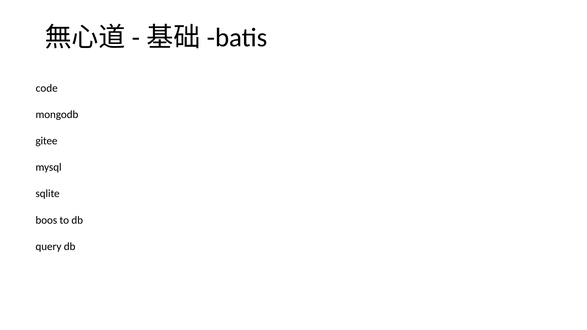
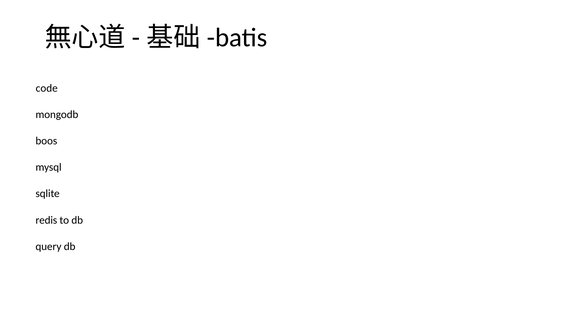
gitee: gitee -> boos
boos: boos -> redis
